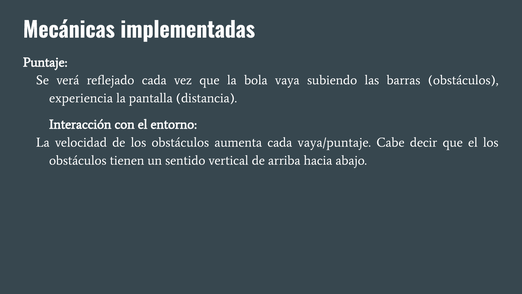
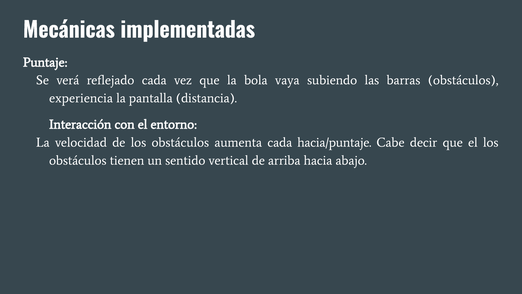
vaya/puntaje: vaya/puntaje -> hacia/puntaje
